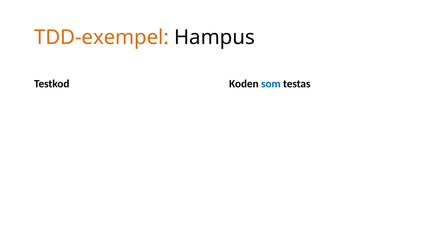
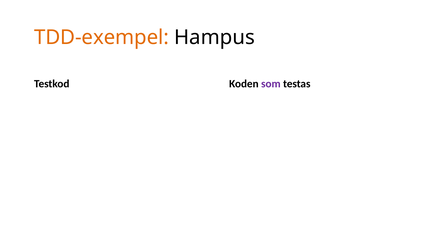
som colour: blue -> purple
